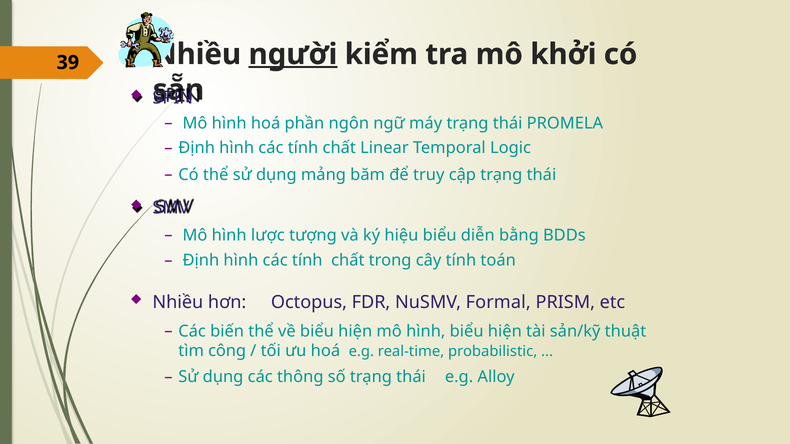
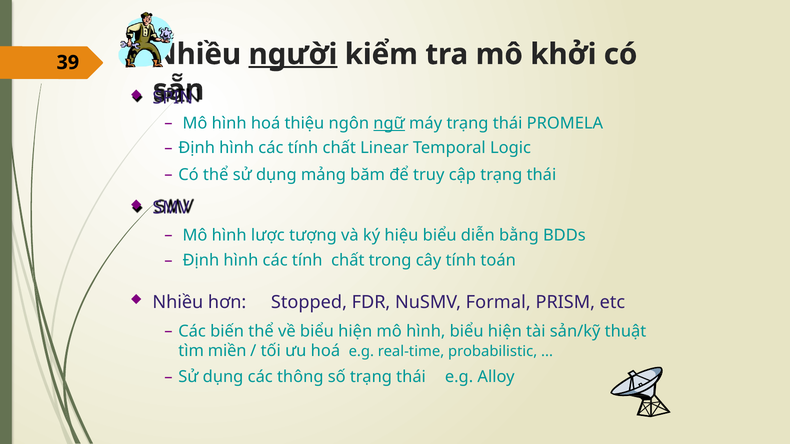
phần: phần -> thiệu
ngữ underline: none -> present
Octopus: Octopus -> Stopped
công: công -> miền
